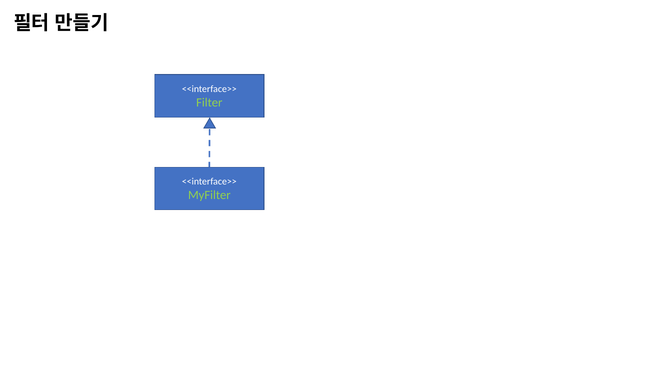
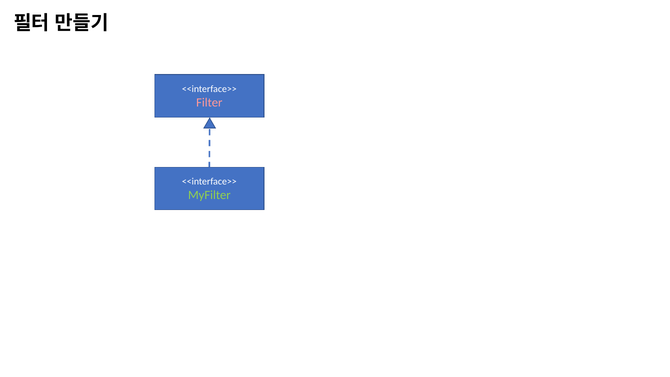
Filter colour: light green -> pink
